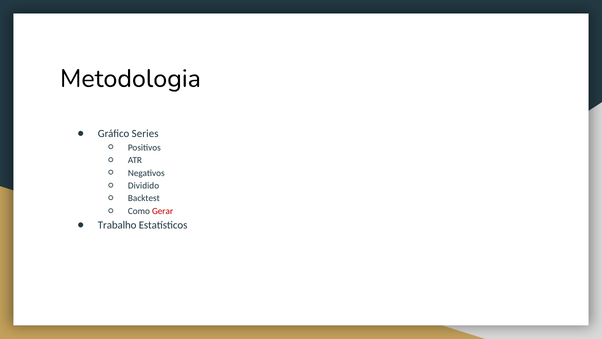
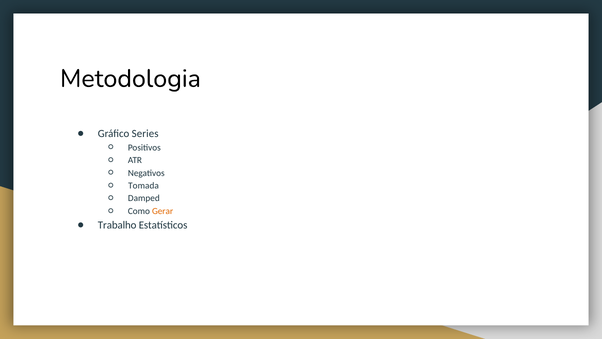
Dividido: Dividido -> Tomada
Backtest: Backtest -> Damped
Gerar colour: red -> orange
